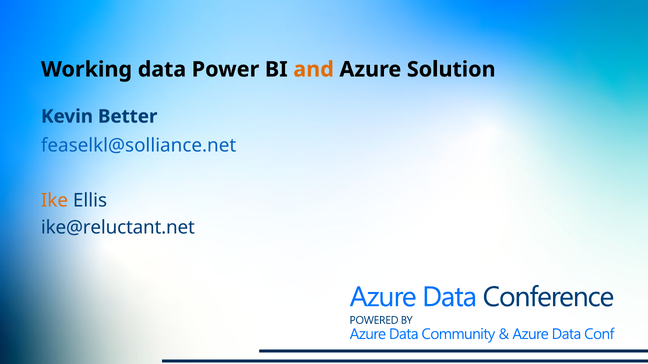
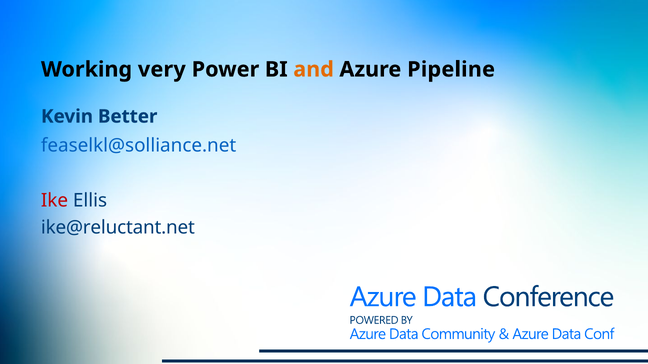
data: data -> very
Solution: Solution -> Pipeline
Ike colour: orange -> red
